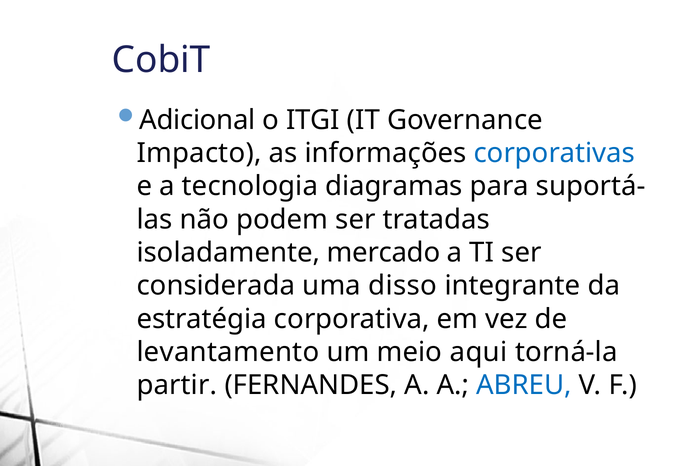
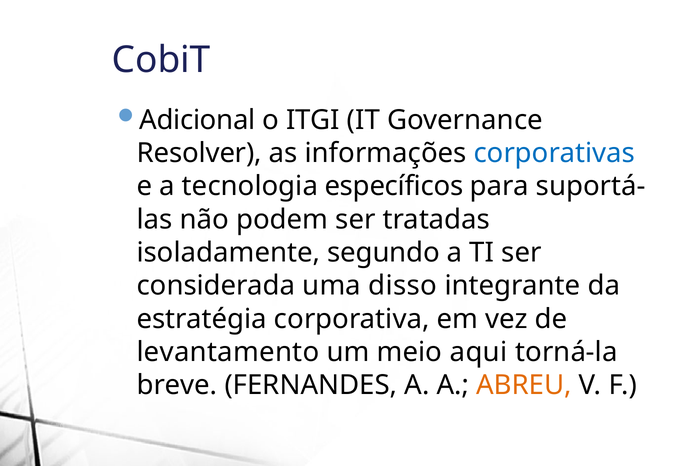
Impacto: Impacto -> Resolver
diagramas: diagramas -> específicos
mercado: mercado -> segundo
partir: partir -> breve
ABREU colour: blue -> orange
